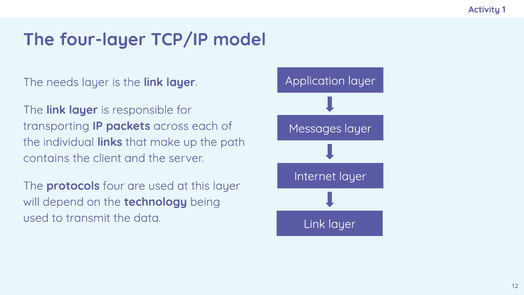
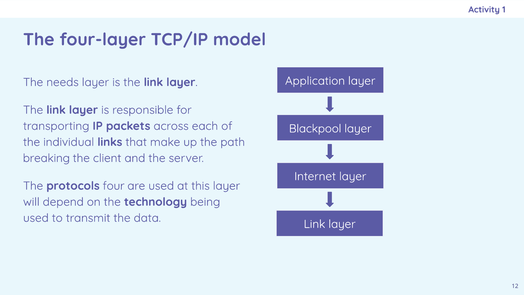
Messages: Messages -> Blackpool
contains: contains -> breaking
